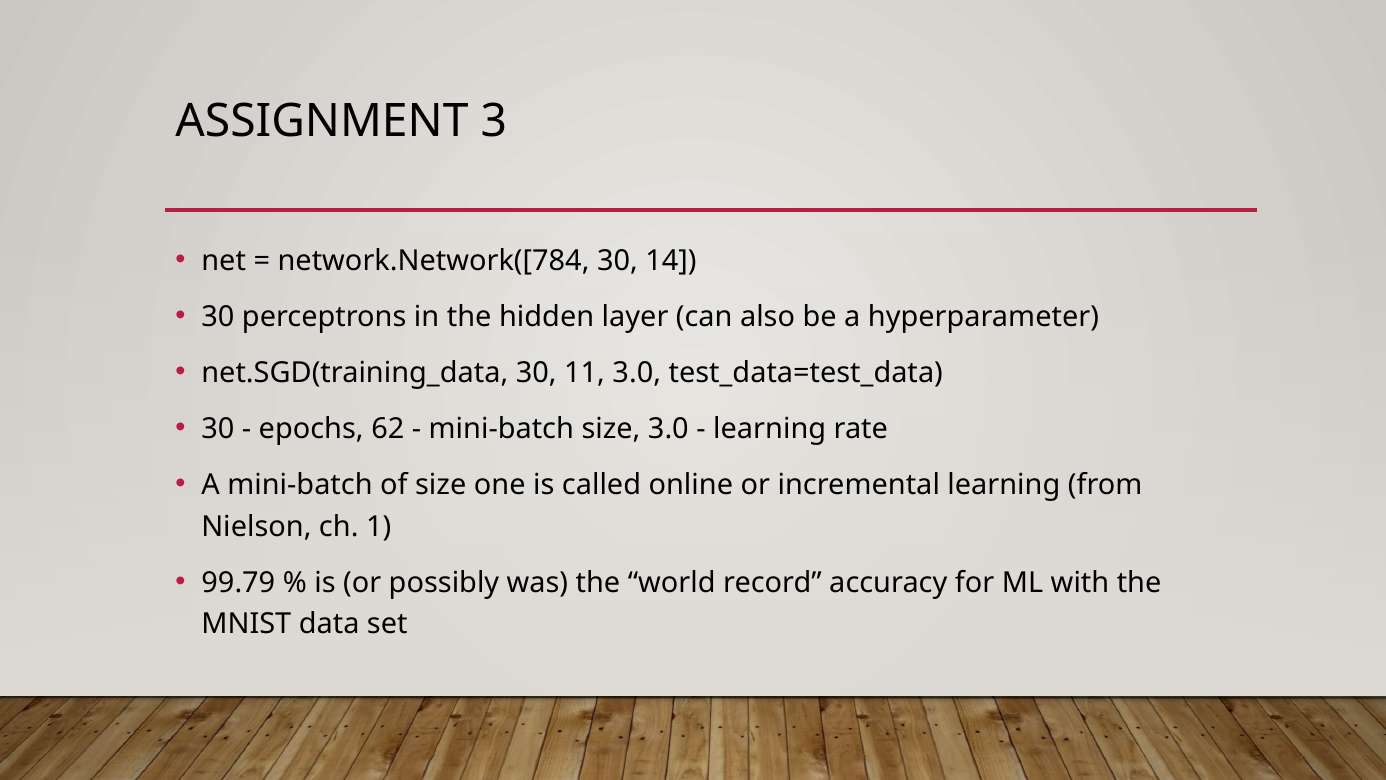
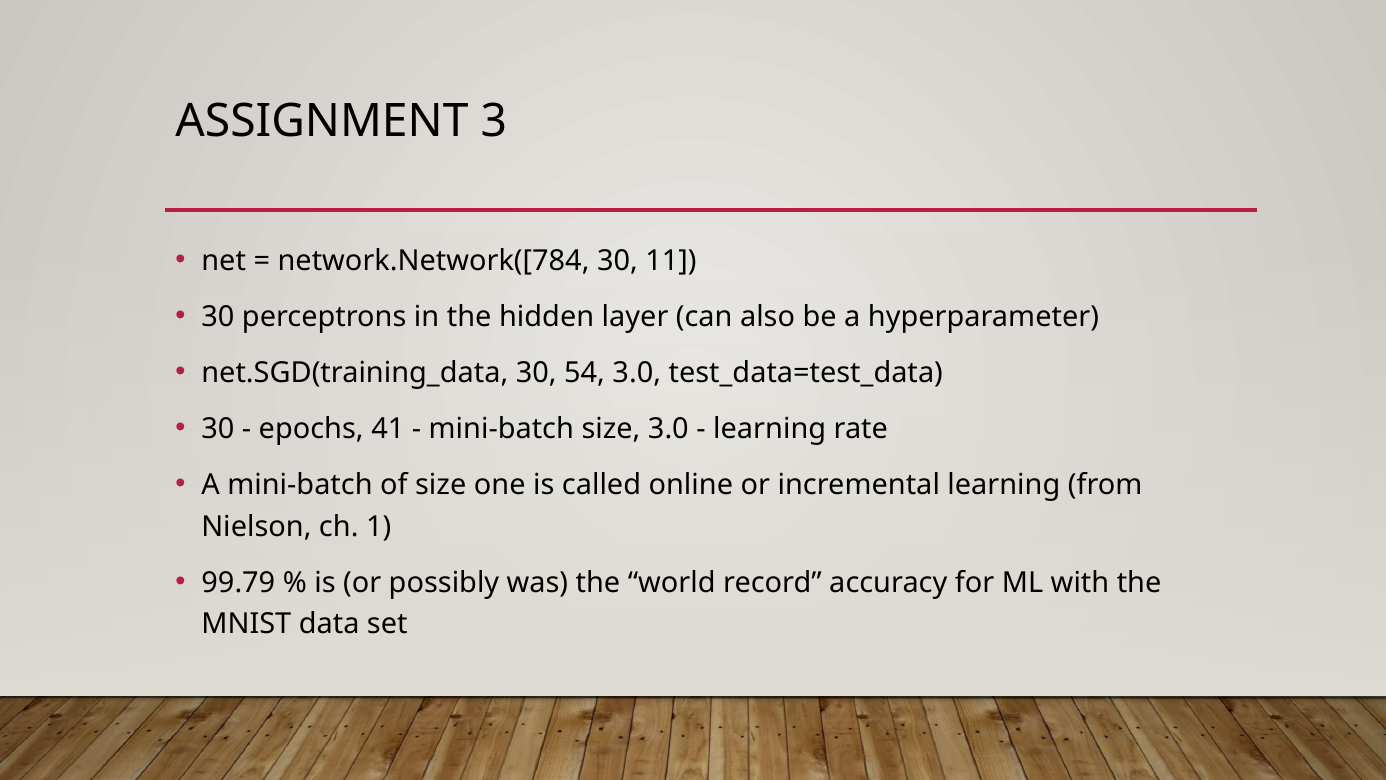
14: 14 -> 11
11: 11 -> 54
62: 62 -> 41
